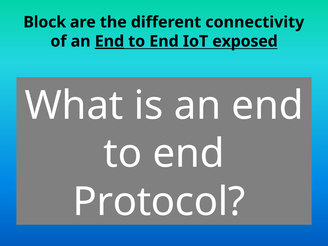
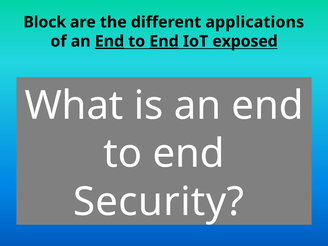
connectivity: connectivity -> applications
End at (164, 41) underline: none -> present
Protocol: Protocol -> Security
